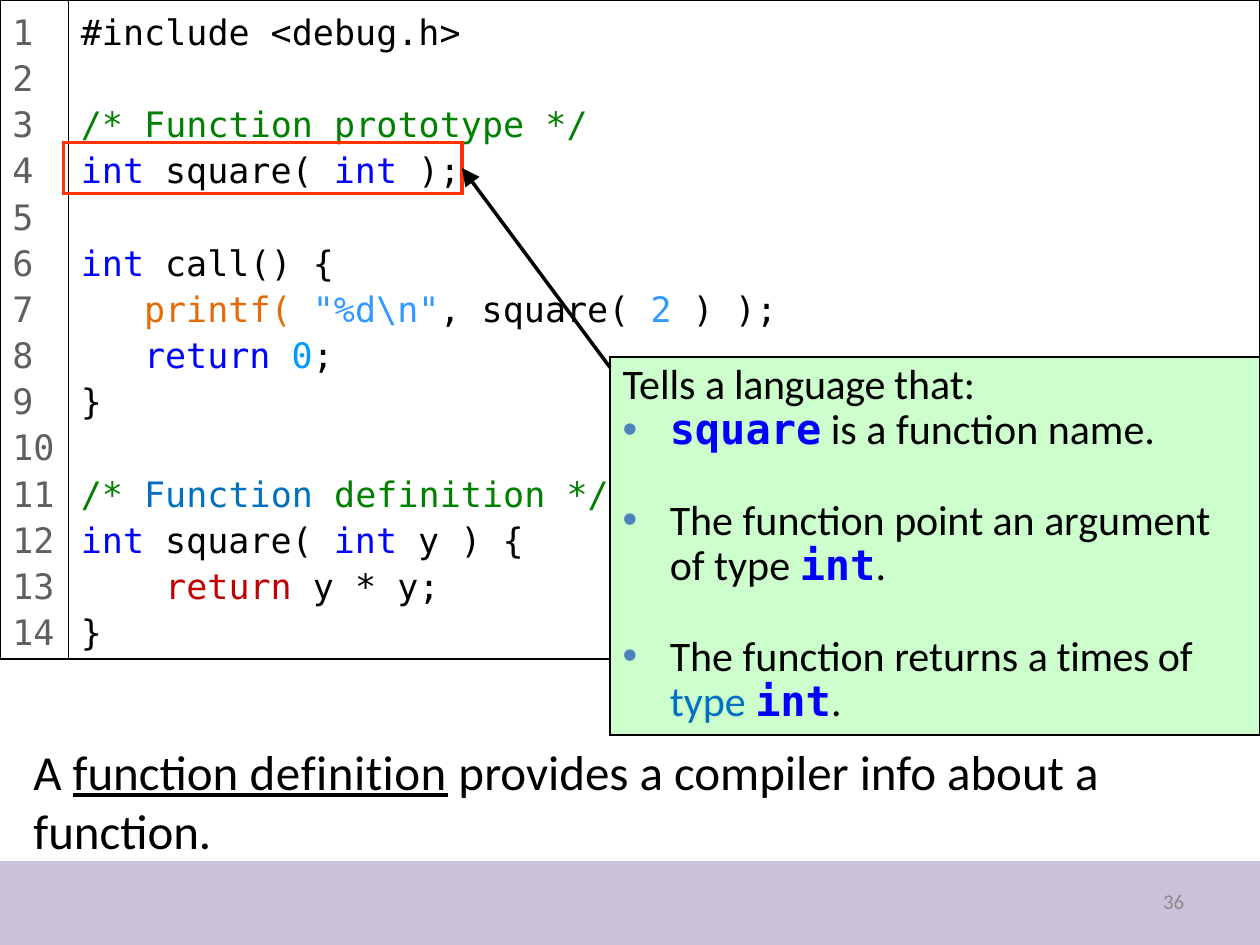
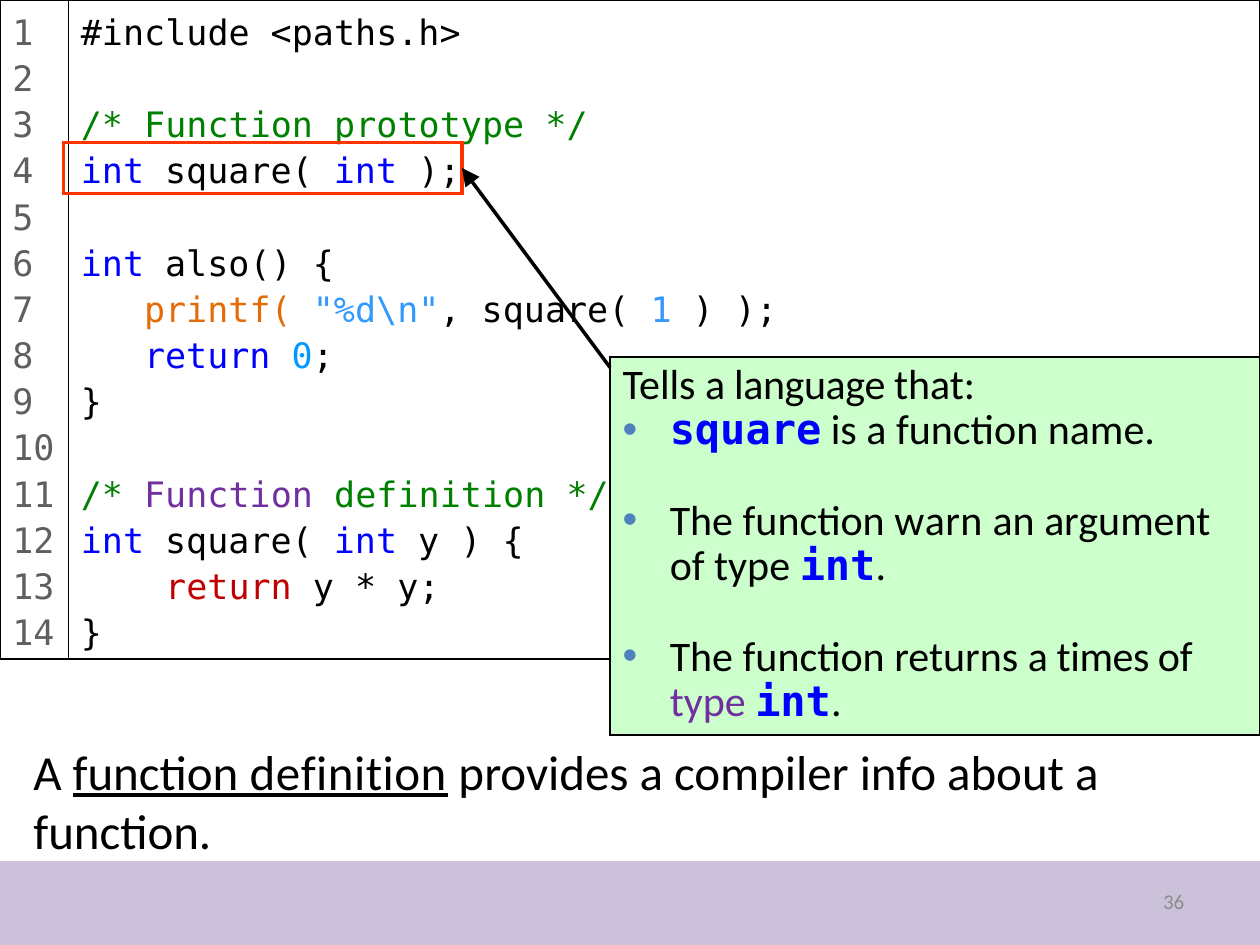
<debug.h>: <debug.h> -> <paths.h>
call(: call( -> also(
square( 2: 2 -> 1
Function at (229, 496) colour: blue -> purple
point: point -> warn
type at (708, 703) colour: blue -> purple
